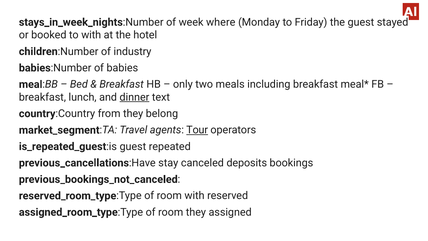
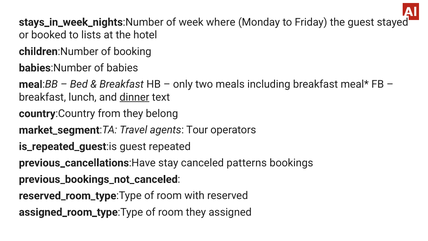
to with: with -> lists
industry: industry -> booking
Tour underline: present -> none
deposits: deposits -> patterns
